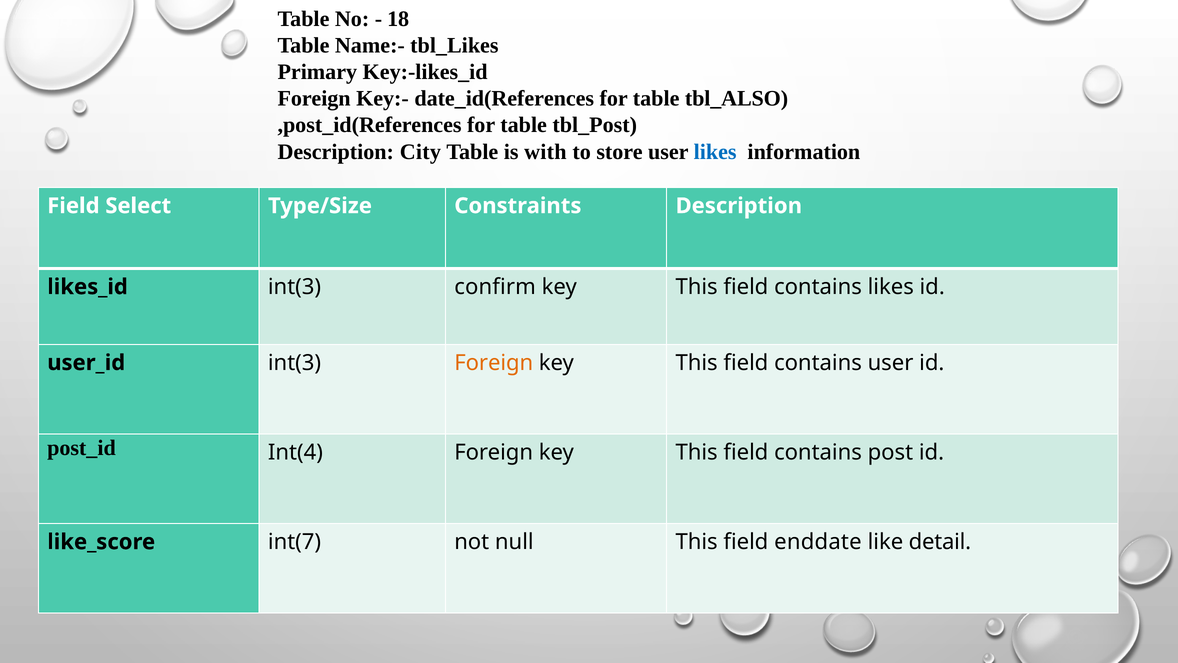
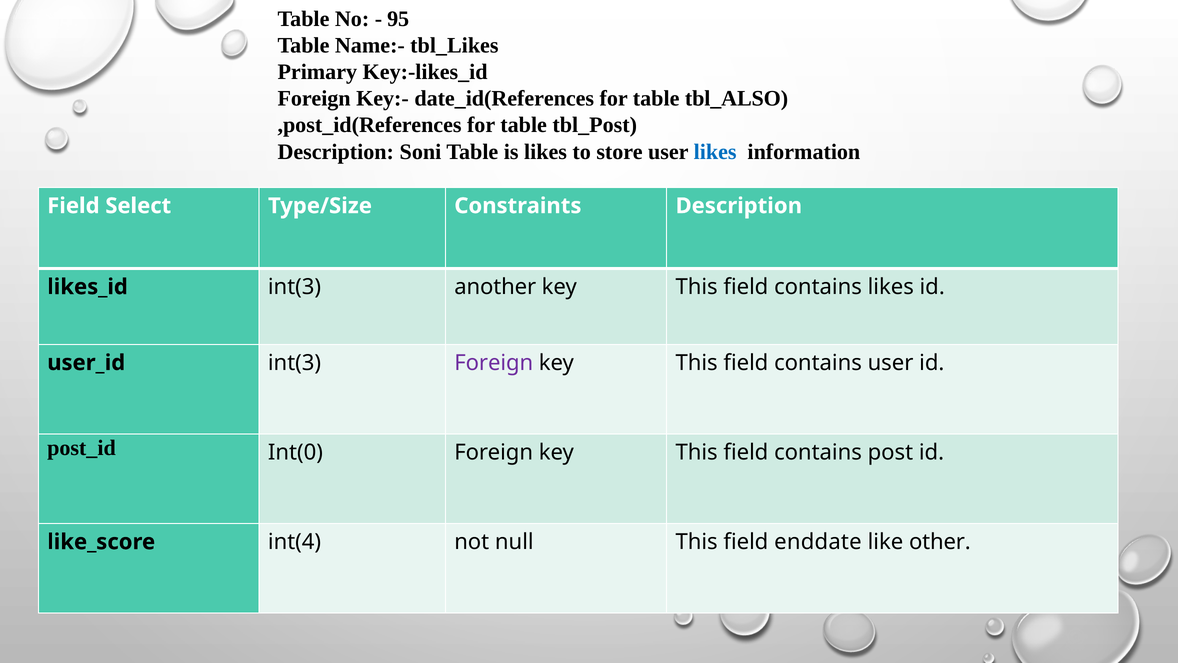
18: 18 -> 95
City: City -> Soni
is with: with -> likes
confirm: confirm -> another
Foreign at (494, 363) colour: orange -> purple
Int(4: Int(4 -> Int(0
int(7: int(7 -> int(4
detail: detail -> other
